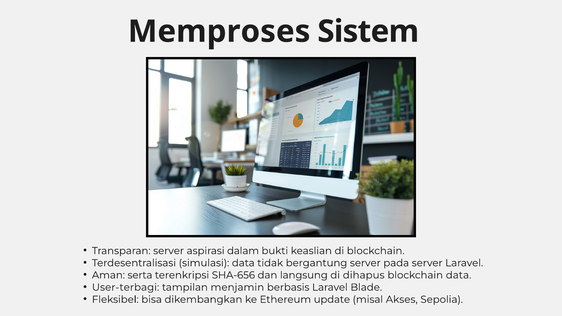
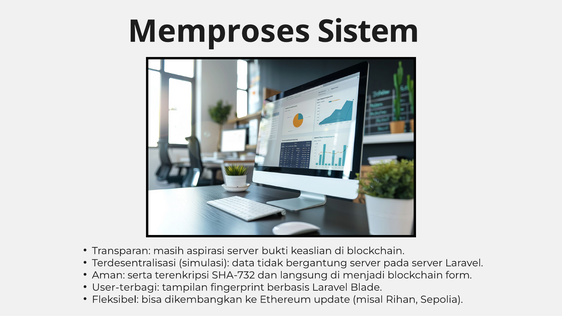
Transparan server: server -> masih
aspirasi dalam: dalam -> server
SHA-656: SHA-656 -> SHA-732
dihapus: dihapus -> menjadi
blockchain data: data -> form
menjamin: menjamin -> fingerprint
Akses: Akses -> Rihan
